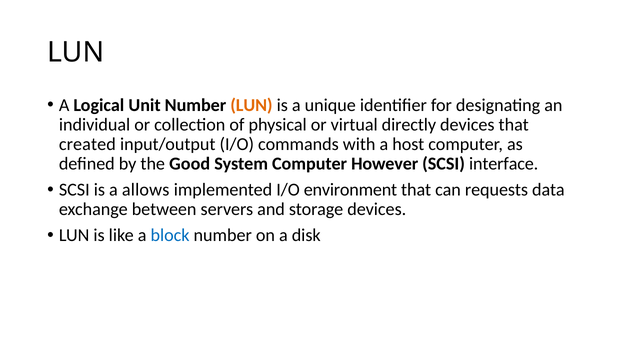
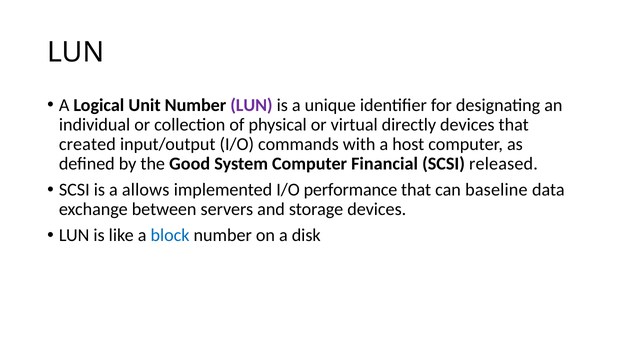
LUN at (251, 105) colour: orange -> purple
However: However -> Financial
interface: interface -> released
environment: environment -> performance
requests: requests -> baseline
